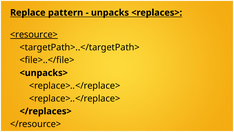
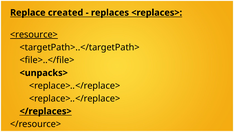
pattern: pattern -> created
unpacks: unpacks -> replaces
</replaces> underline: none -> present
